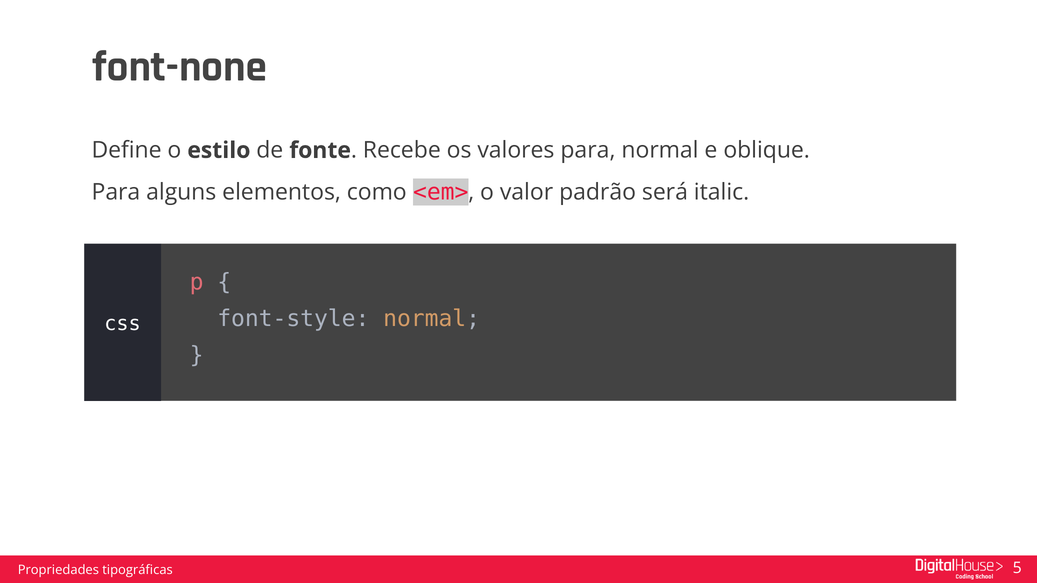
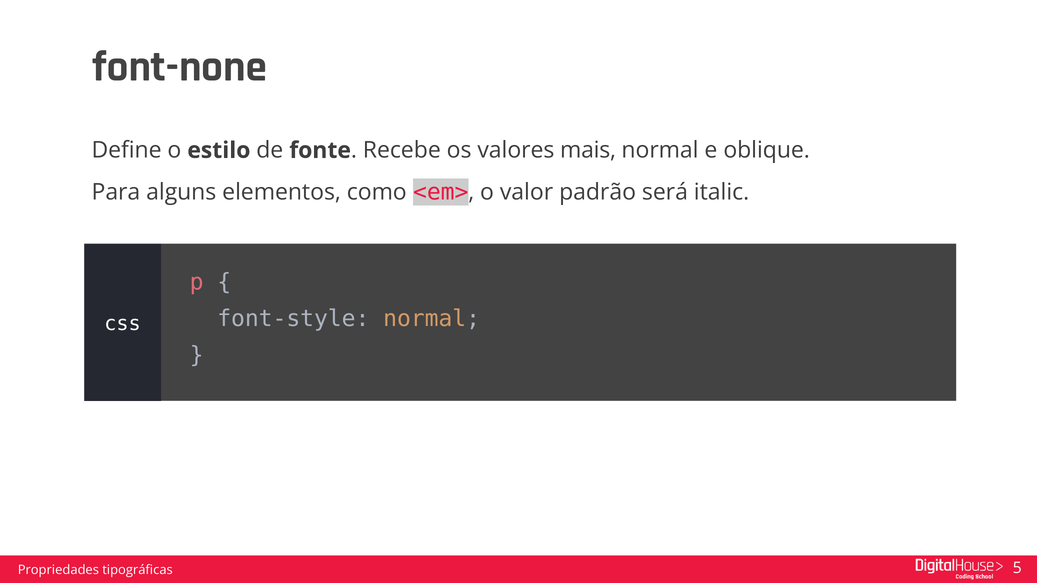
valores para: para -> mais
